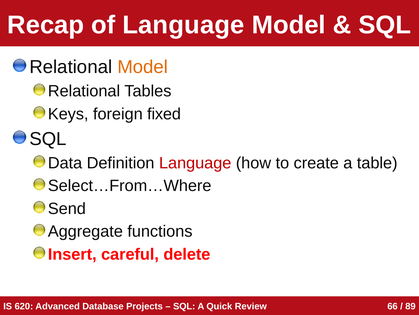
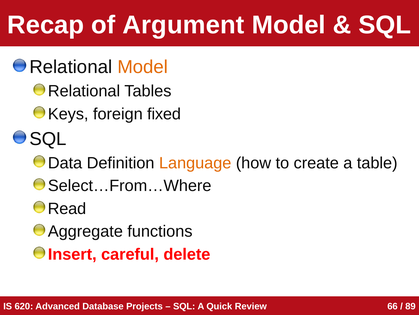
of Language: Language -> Argument
Language at (195, 163) colour: red -> orange
Send: Send -> Read
